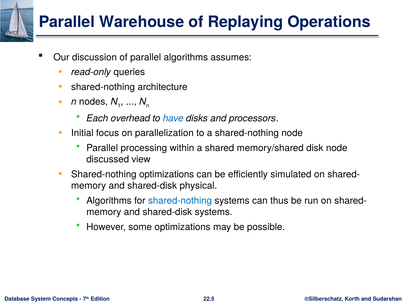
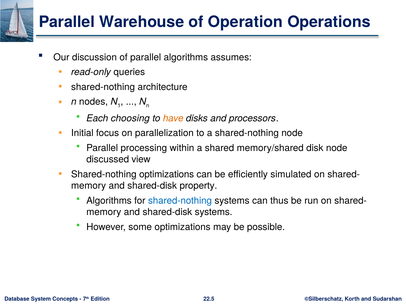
Replaying: Replaying -> Operation
overhead: overhead -> choosing
have colour: blue -> orange
physical: physical -> property
